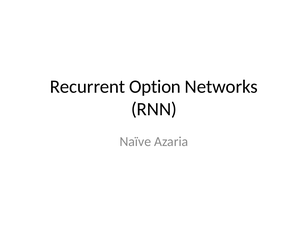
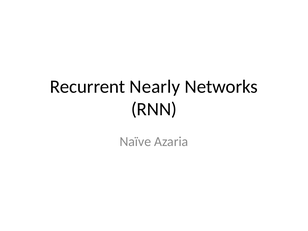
Option: Option -> Nearly
